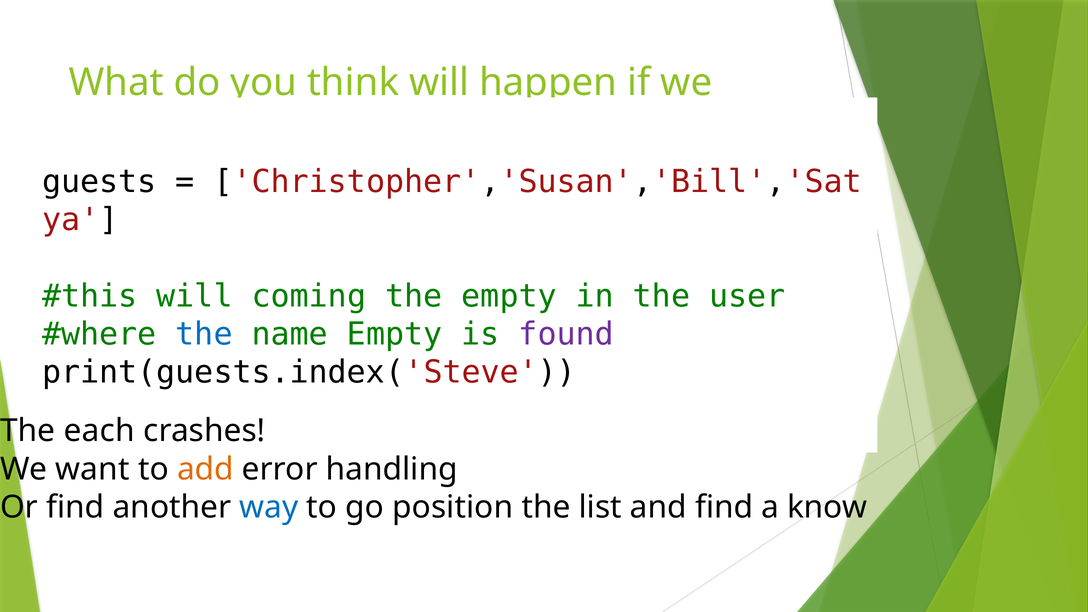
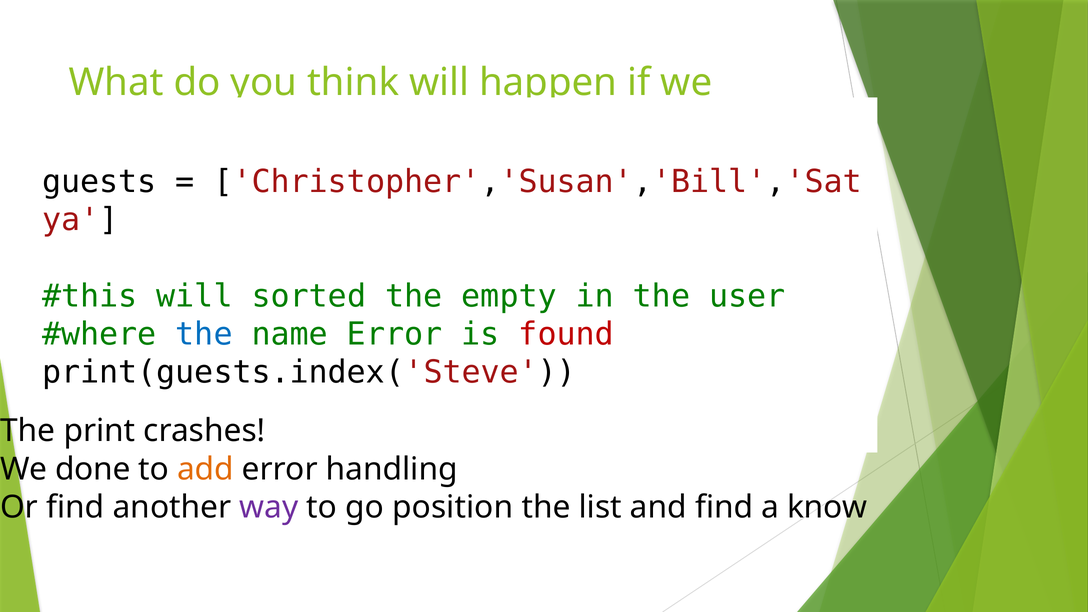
coming: coming -> sorted
name Empty: Empty -> Error
found colour: purple -> red
each: each -> print
want: want -> done
way colour: blue -> purple
